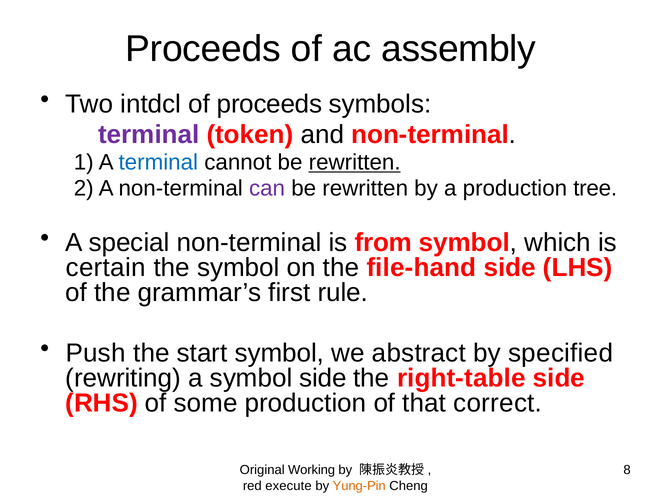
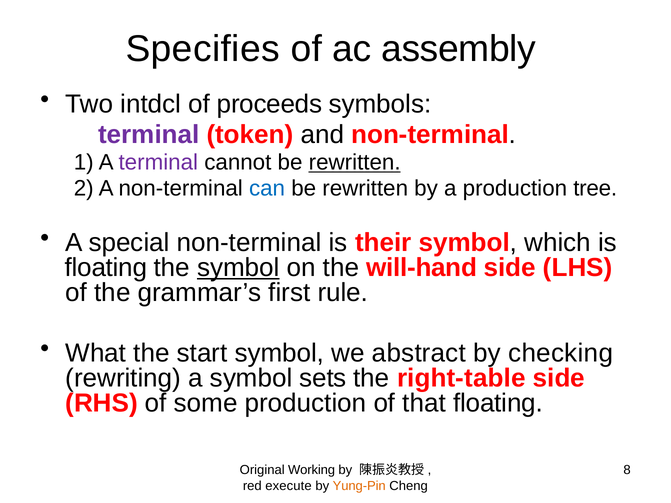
Proceeds at (203, 49): Proceeds -> Specifies
terminal at (158, 162) colour: blue -> purple
can colour: purple -> blue
from: from -> their
certain at (106, 268): certain -> floating
symbol at (238, 268) underline: none -> present
file-hand: file-hand -> will-hand
Push: Push -> What
specified: specified -> checking
symbol side: side -> sets
that correct: correct -> floating
